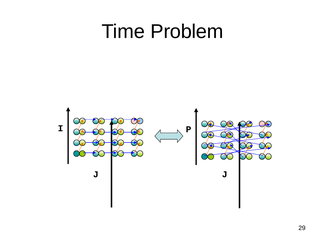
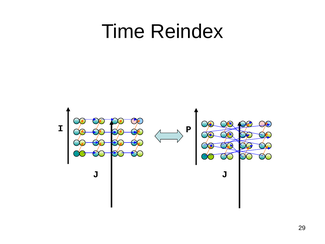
Problem: Problem -> Reindex
